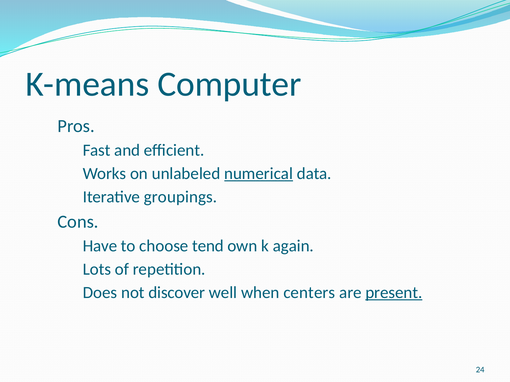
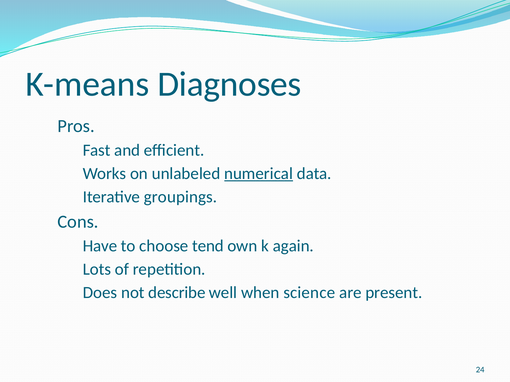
Computer: Computer -> Diagnoses
discover: discover -> describe
centers: centers -> science
present underline: present -> none
